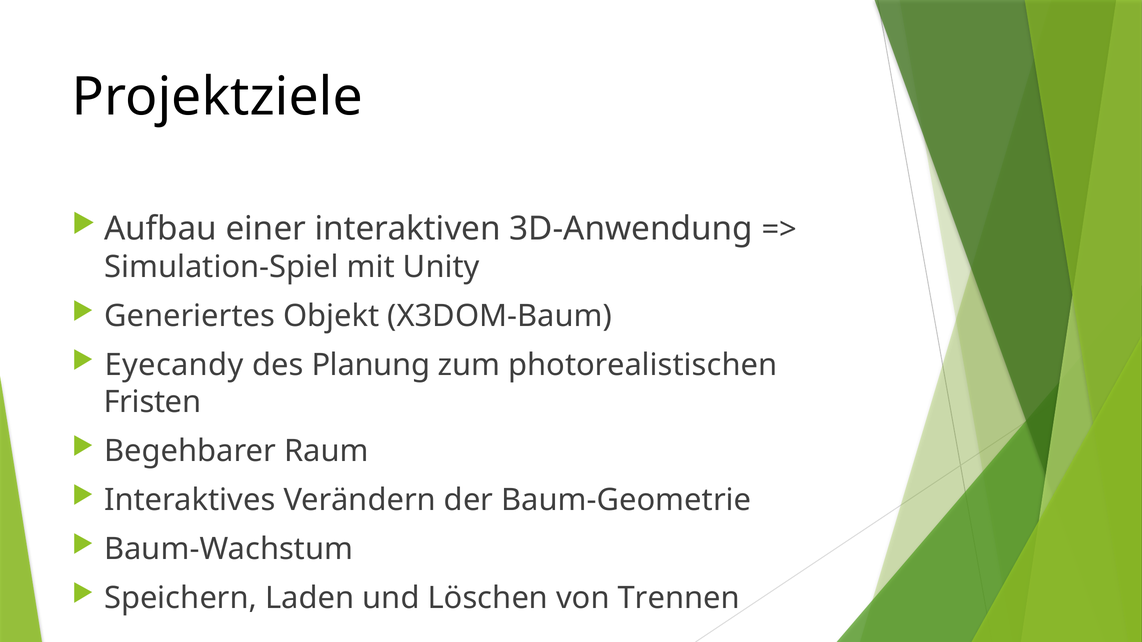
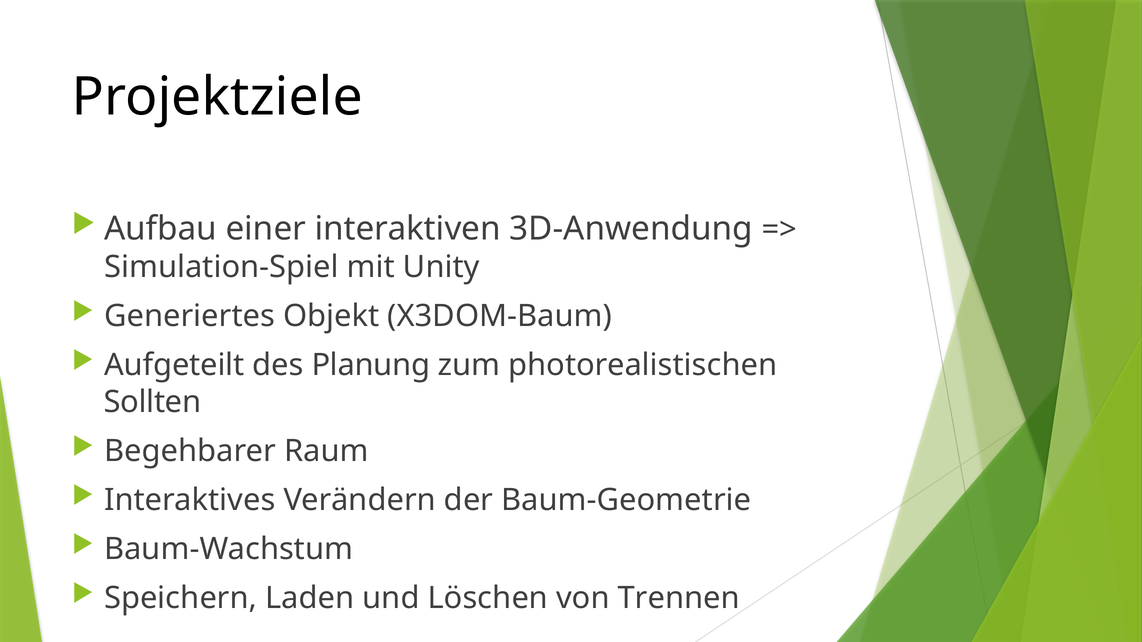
Eyecandy: Eyecandy -> Aufgeteilt
Fristen: Fristen -> Sollten
